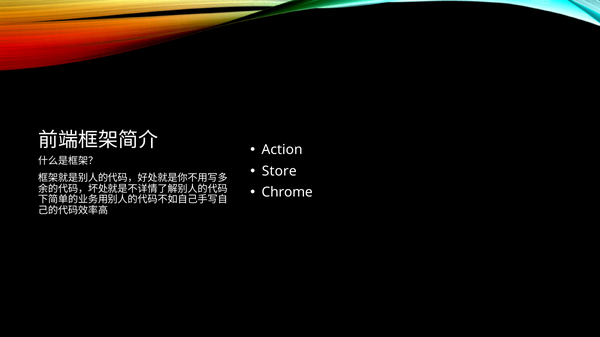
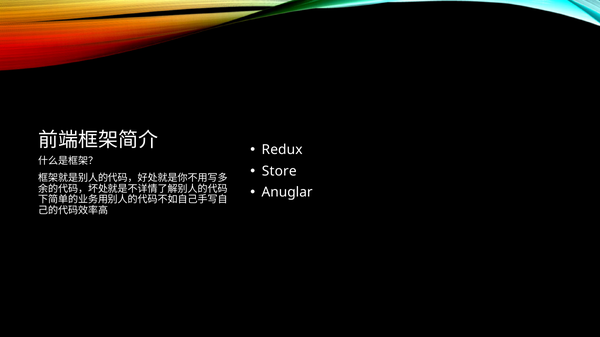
Action: Action -> Redux
Chrome: Chrome -> Anuglar
